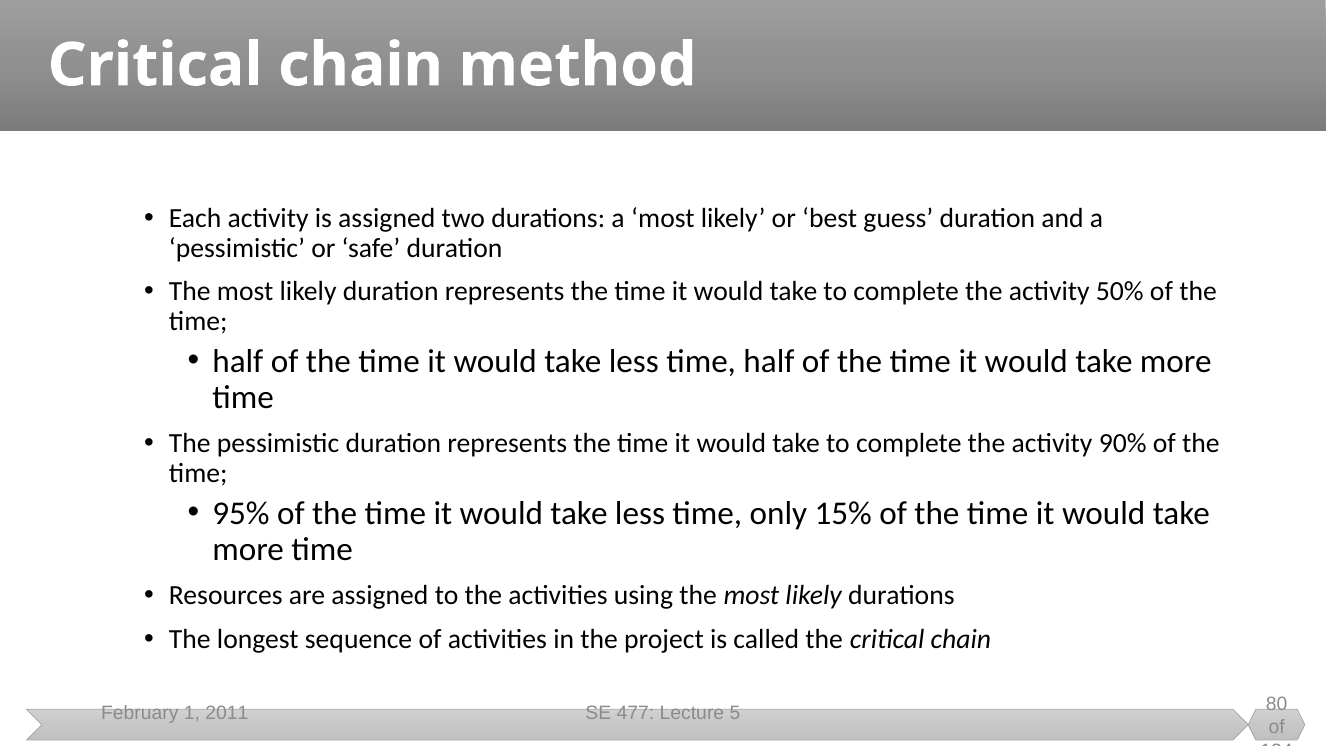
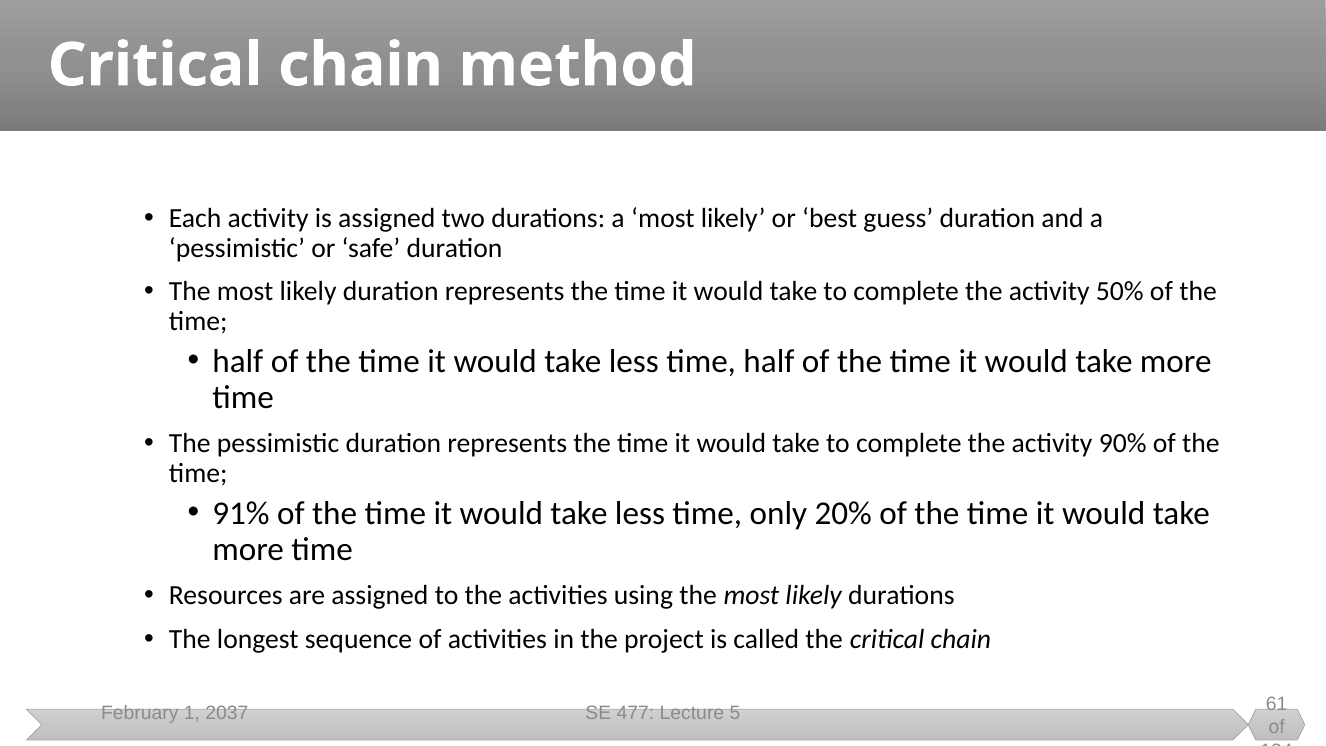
95%: 95% -> 91%
15%: 15% -> 20%
2011: 2011 -> 2037
80: 80 -> 61
